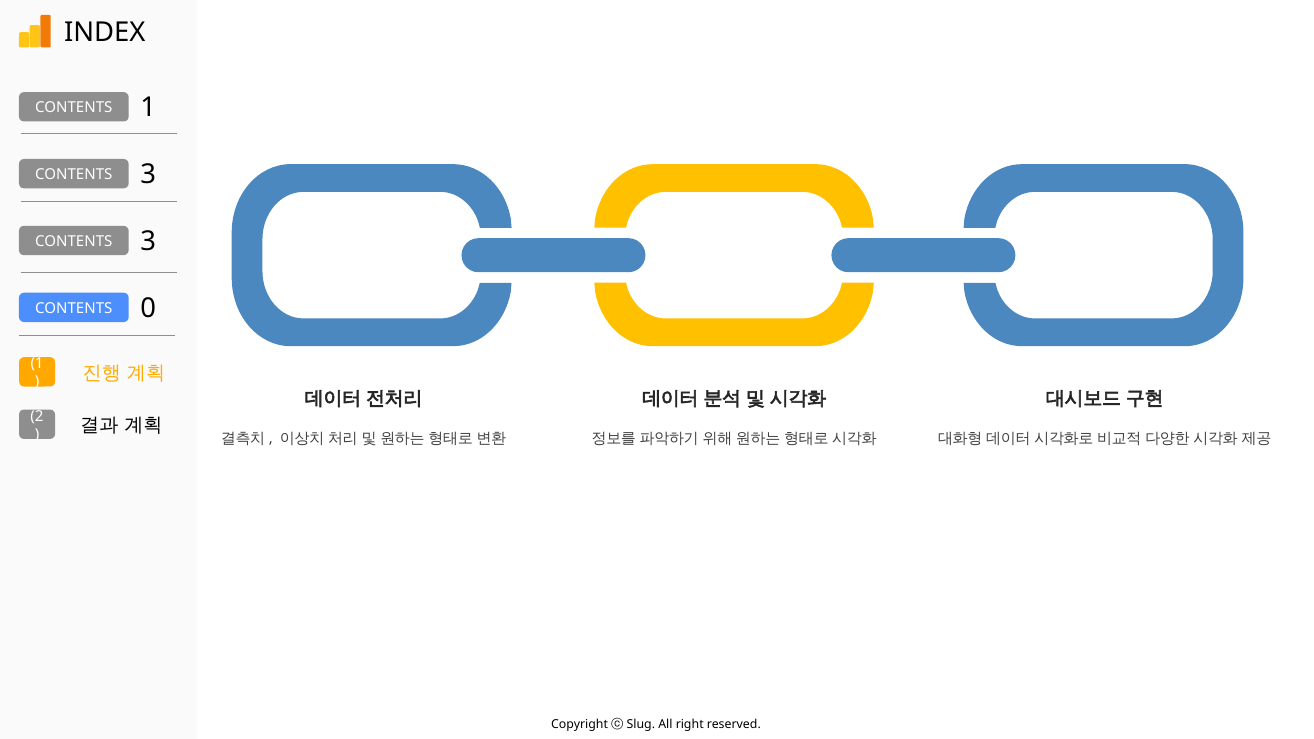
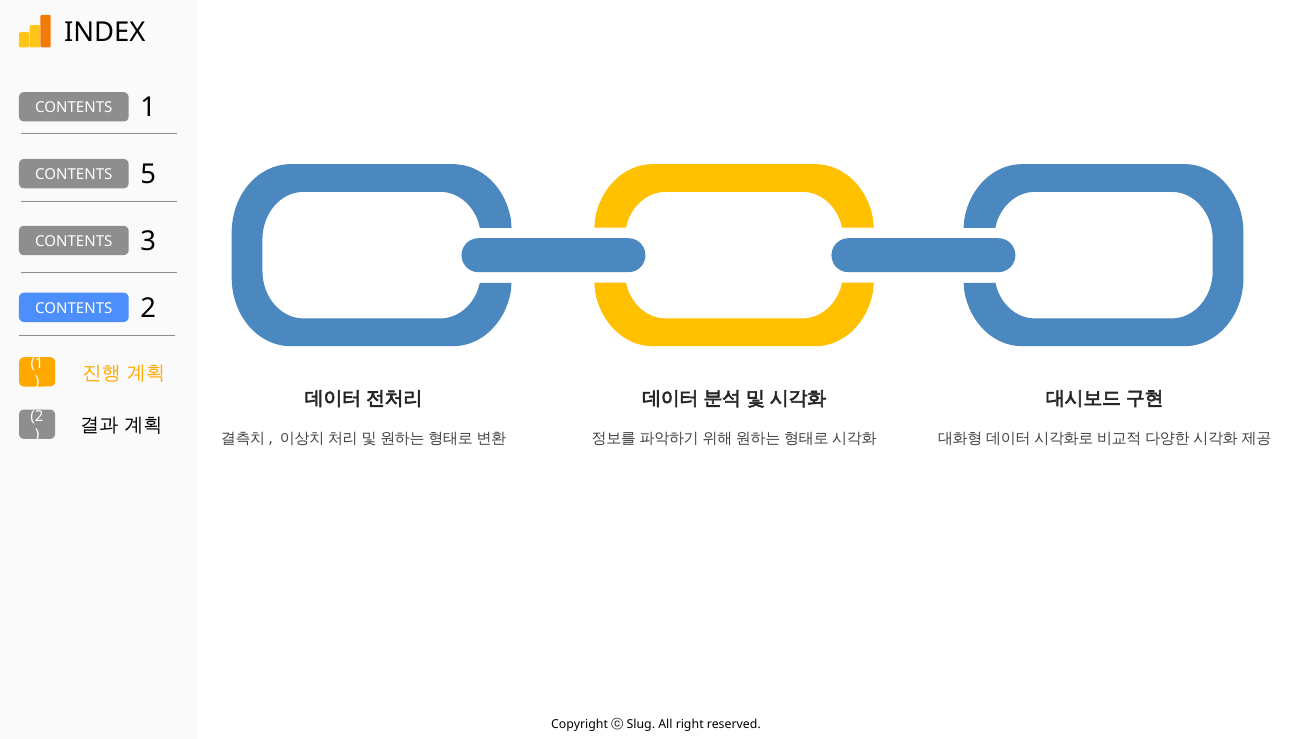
3 at (148, 175): 3 -> 5
CONTENTS 0: 0 -> 2
